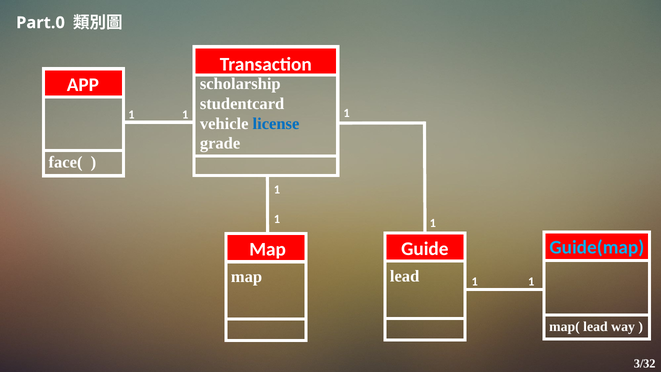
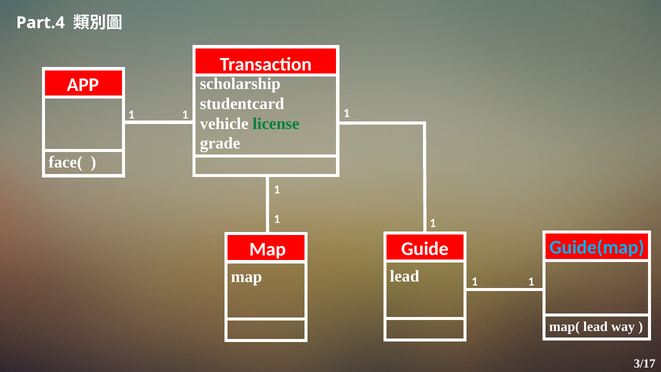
Part.0: Part.0 -> Part.4
license colour: blue -> green
3/32: 3/32 -> 3/17
